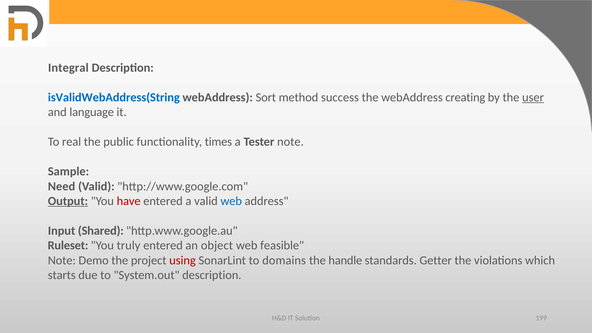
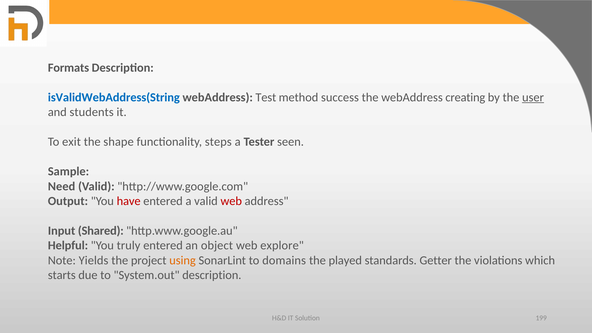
Integral: Integral -> Formats
Sort: Sort -> Test
language: language -> students
real: real -> exit
public: public -> shape
times: times -> steps
Tester note: note -> seen
Output underline: present -> none
web at (231, 201) colour: blue -> red
Ruleset: Ruleset -> Helpful
feasible: feasible -> explore
Demo: Demo -> Yields
using colour: red -> orange
handle: handle -> played
